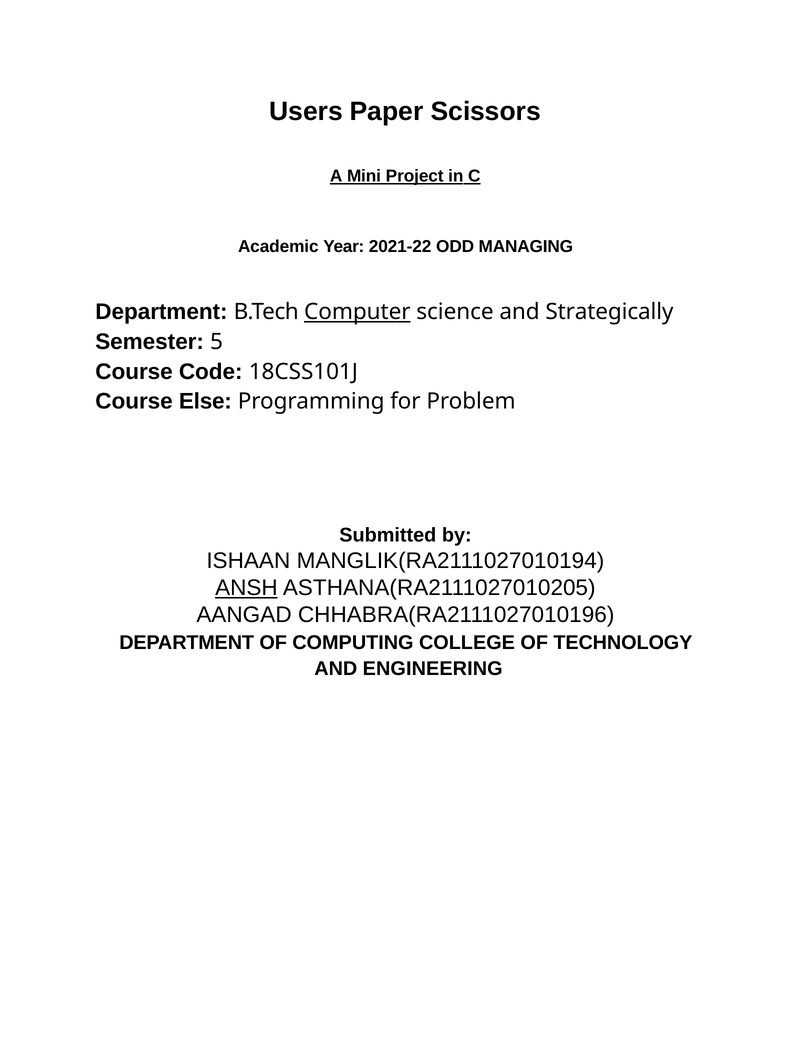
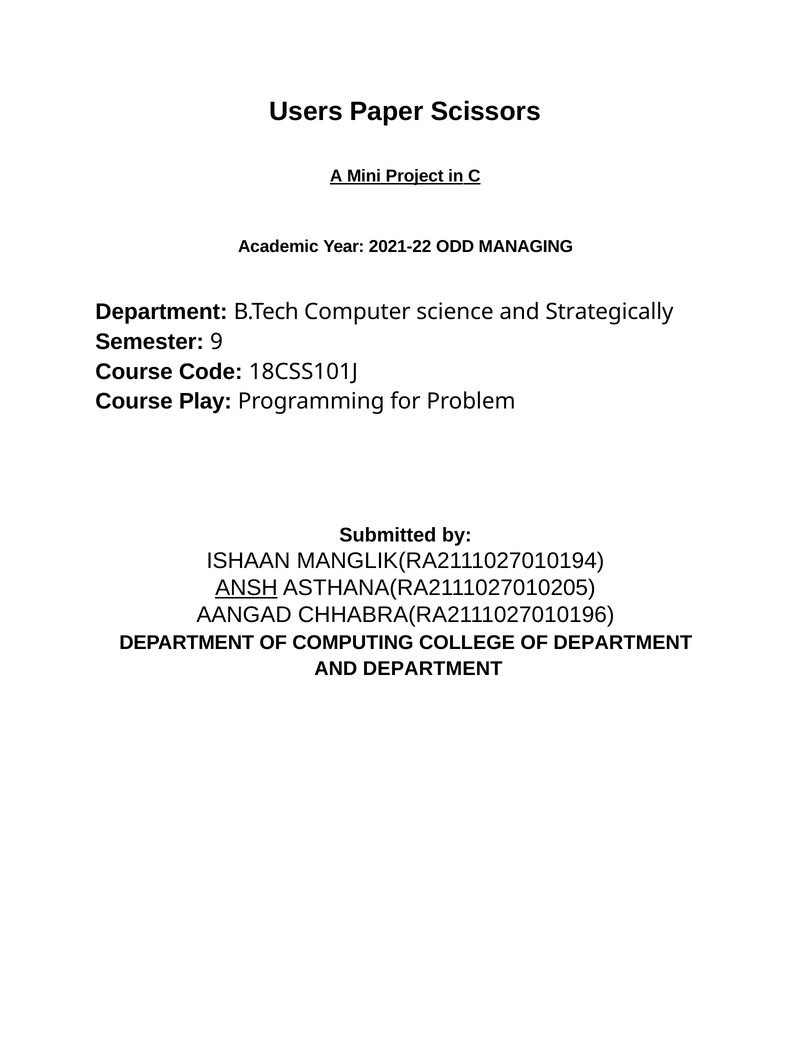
Computer underline: present -> none
5: 5 -> 9
Else: Else -> Play
OF TECHNOLOGY: TECHNOLOGY -> DEPARTMENT
AND ENGINEERING: ENGINEERING -> DEPARTMENT
